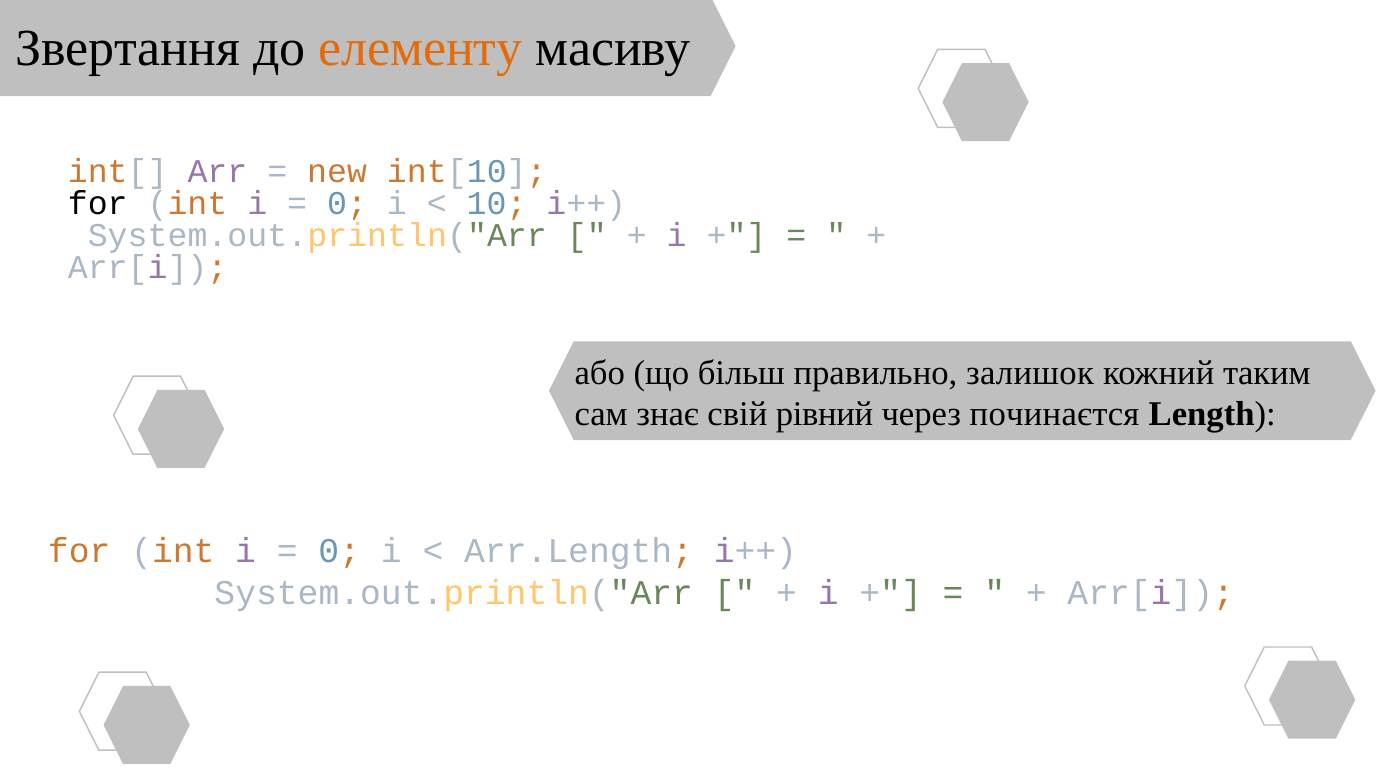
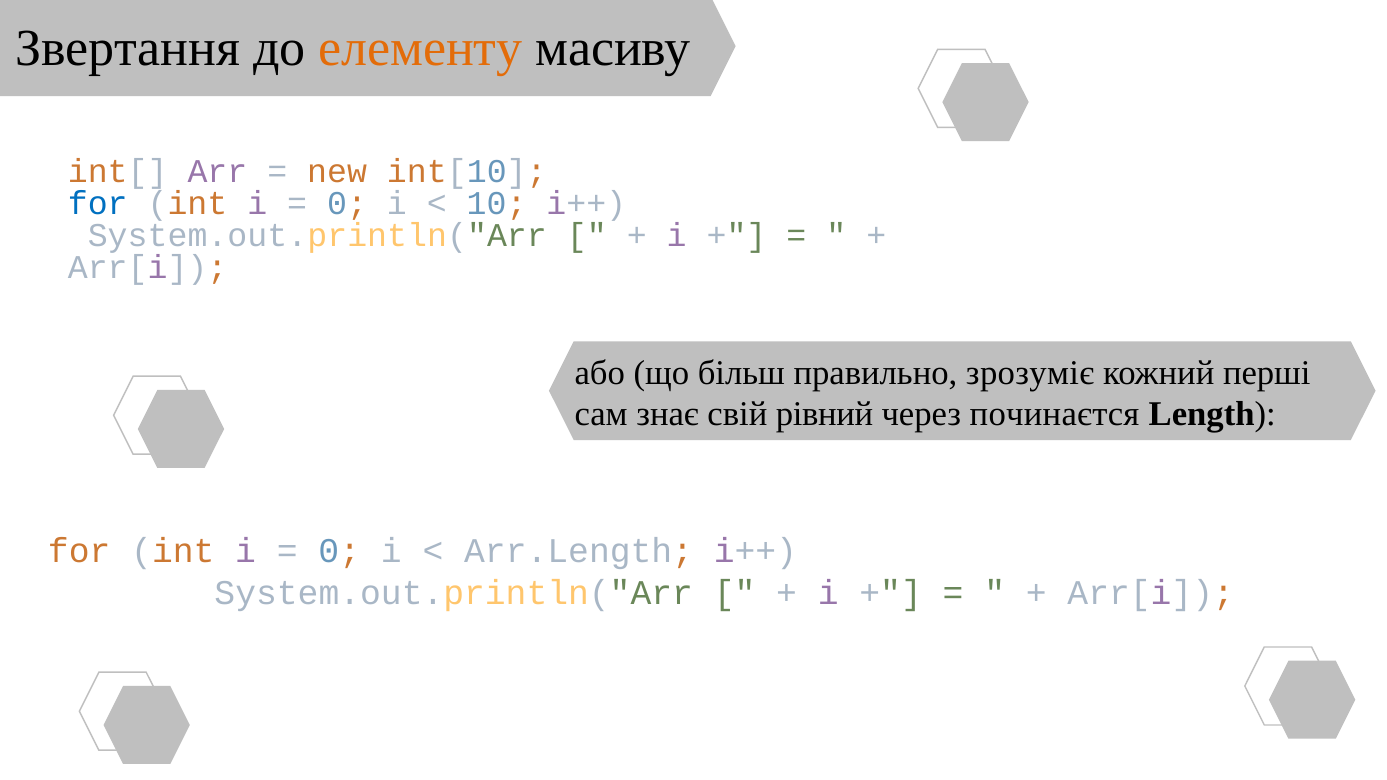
for at (98, 204) colour: black -> blue
залишок: залишок -> зрозуміє
таким: таким -> перші
